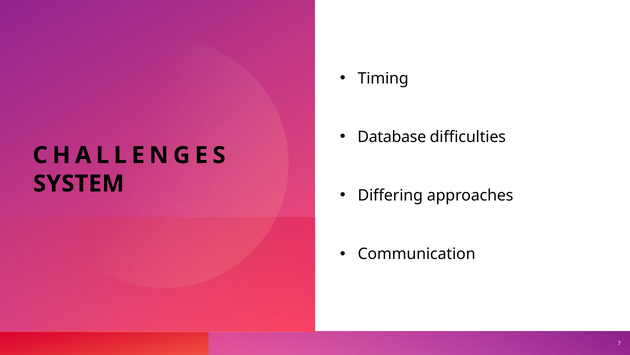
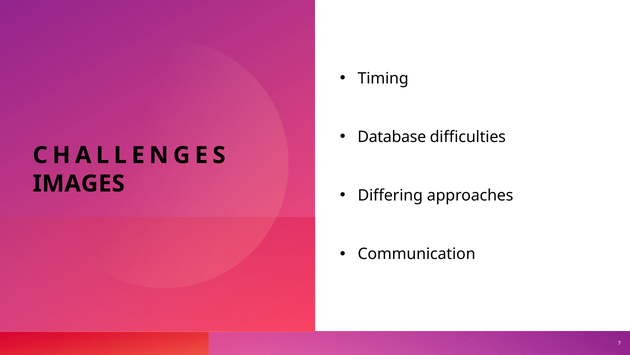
SYSTEM: SYSTEM -> IMAGES
